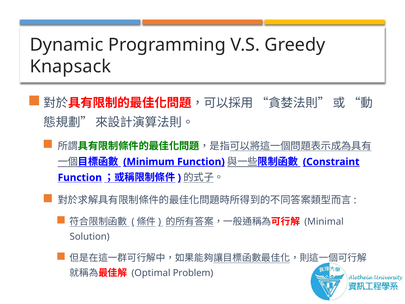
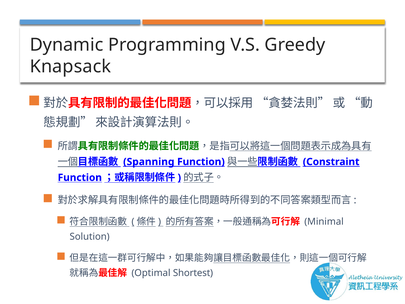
Minimum: Minimum -> Spanning
Problem: Problem -> Shortest
